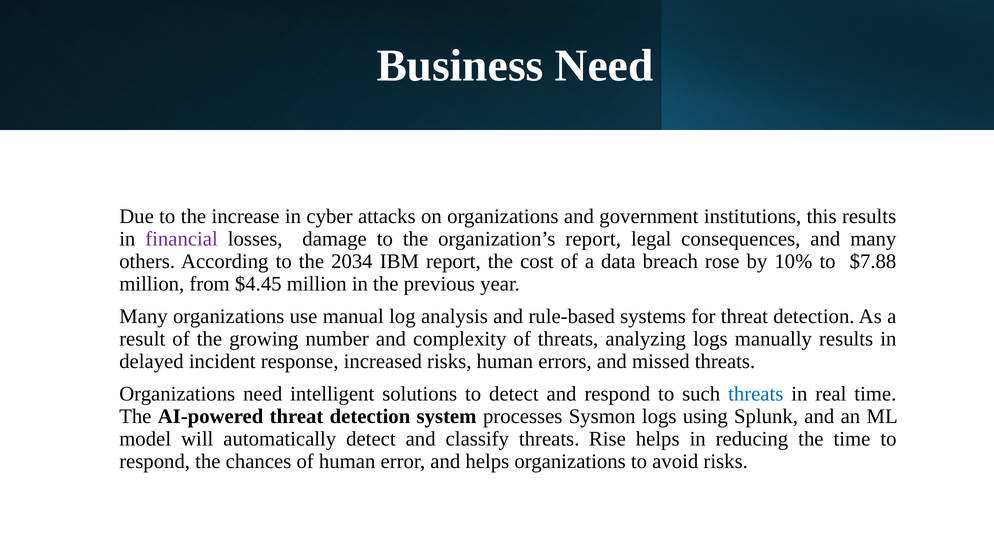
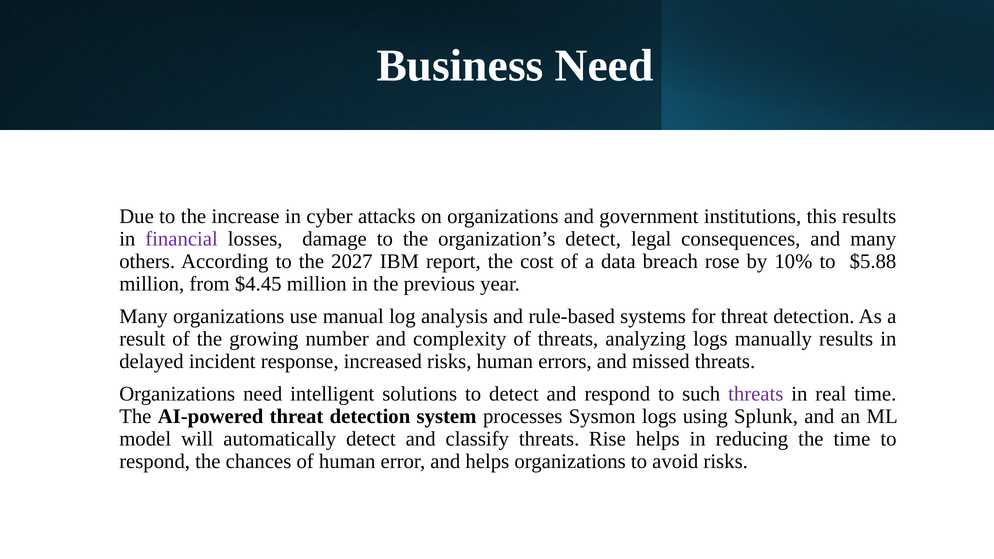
organization’s report: report -> detect
2034: 2034 -> 2027
$7.88: $7.88 -> $5.88
threats at (756, 394) colour: blue -> purple
